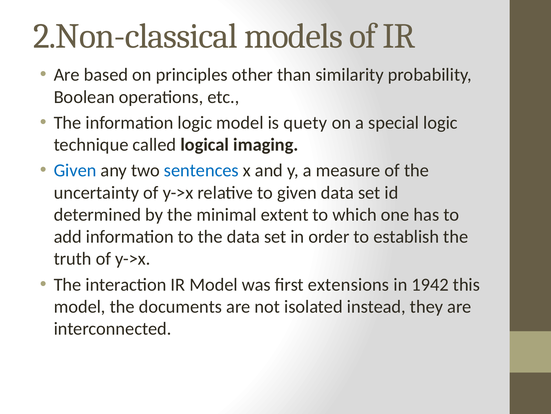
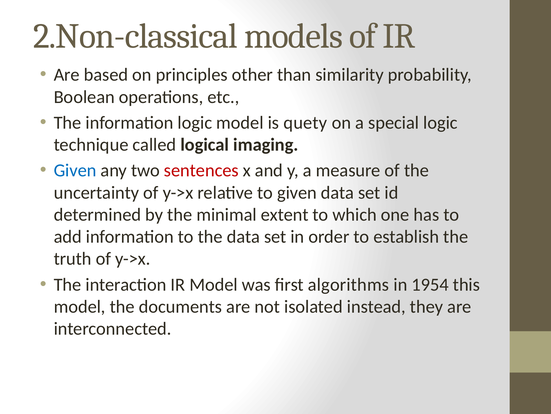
sentences colour: blue -> red
extensions: extensions -> algorithms
1942: 1942 -> 1954
